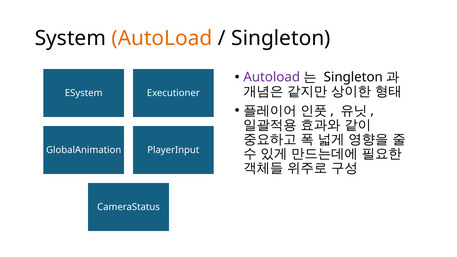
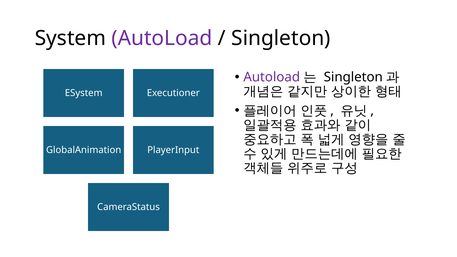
AutoLoad at (162, 38) colour: orange -> purple
